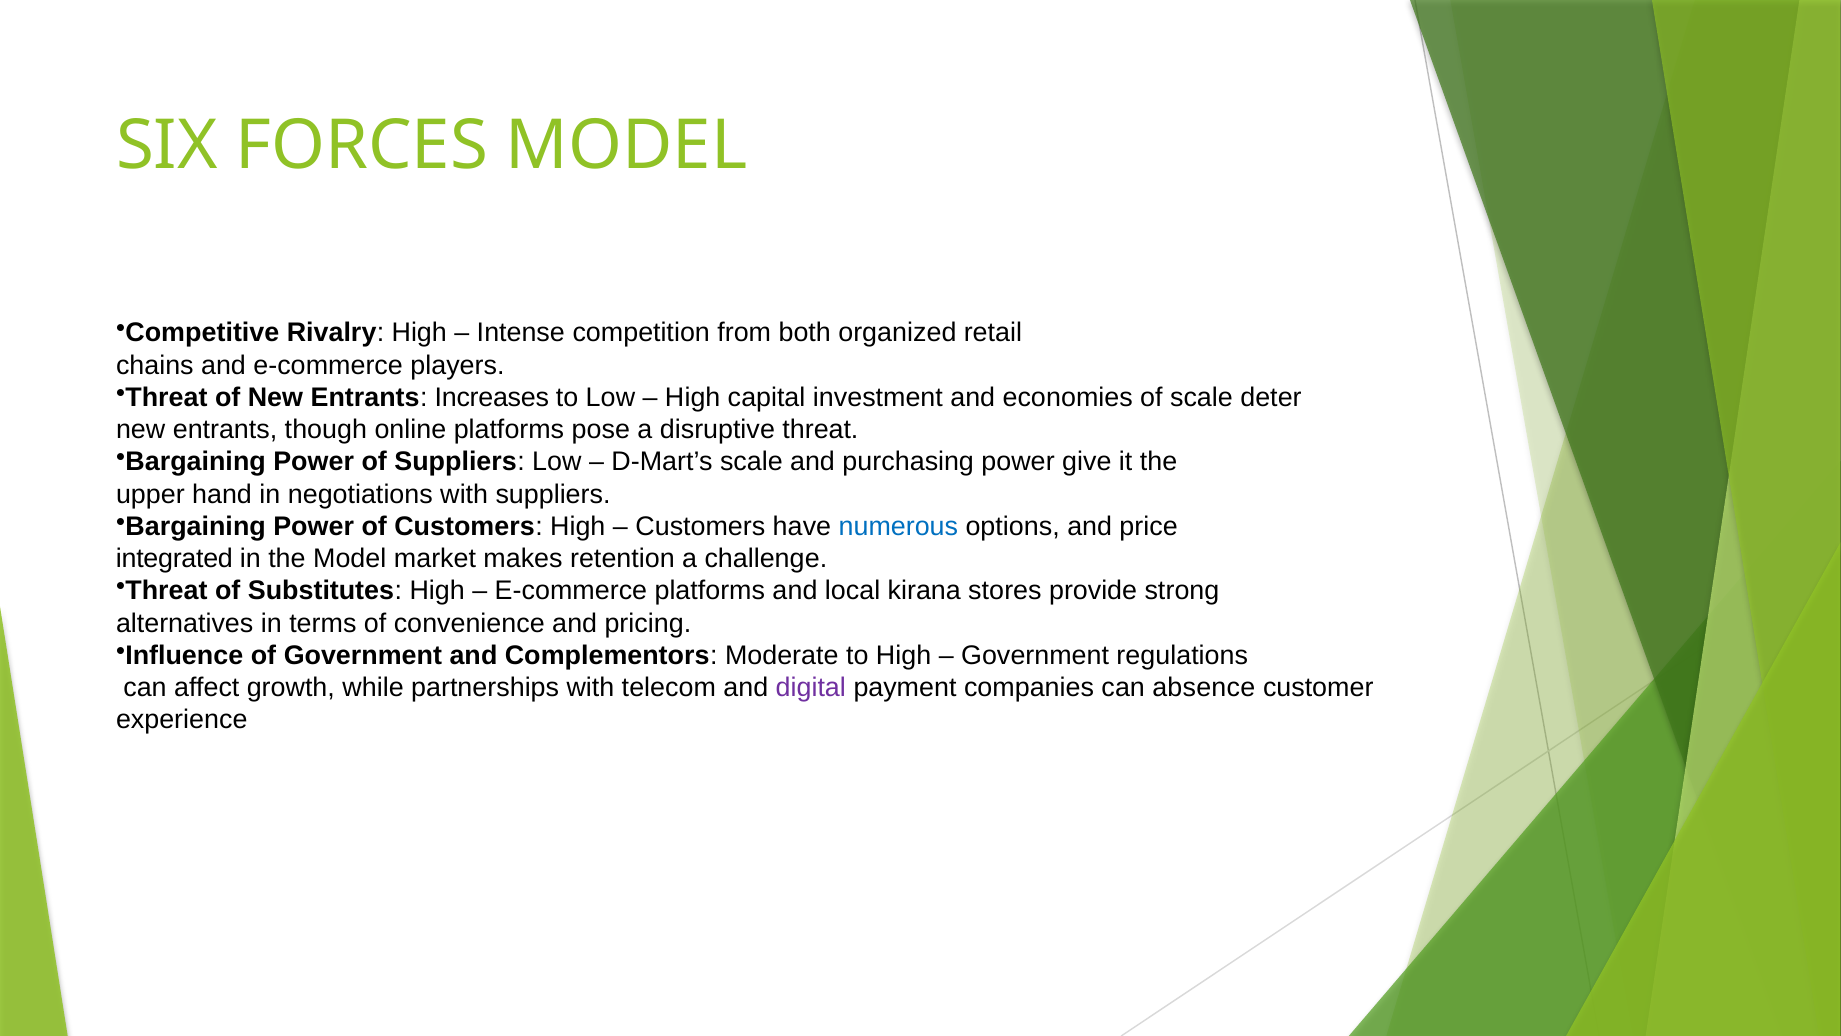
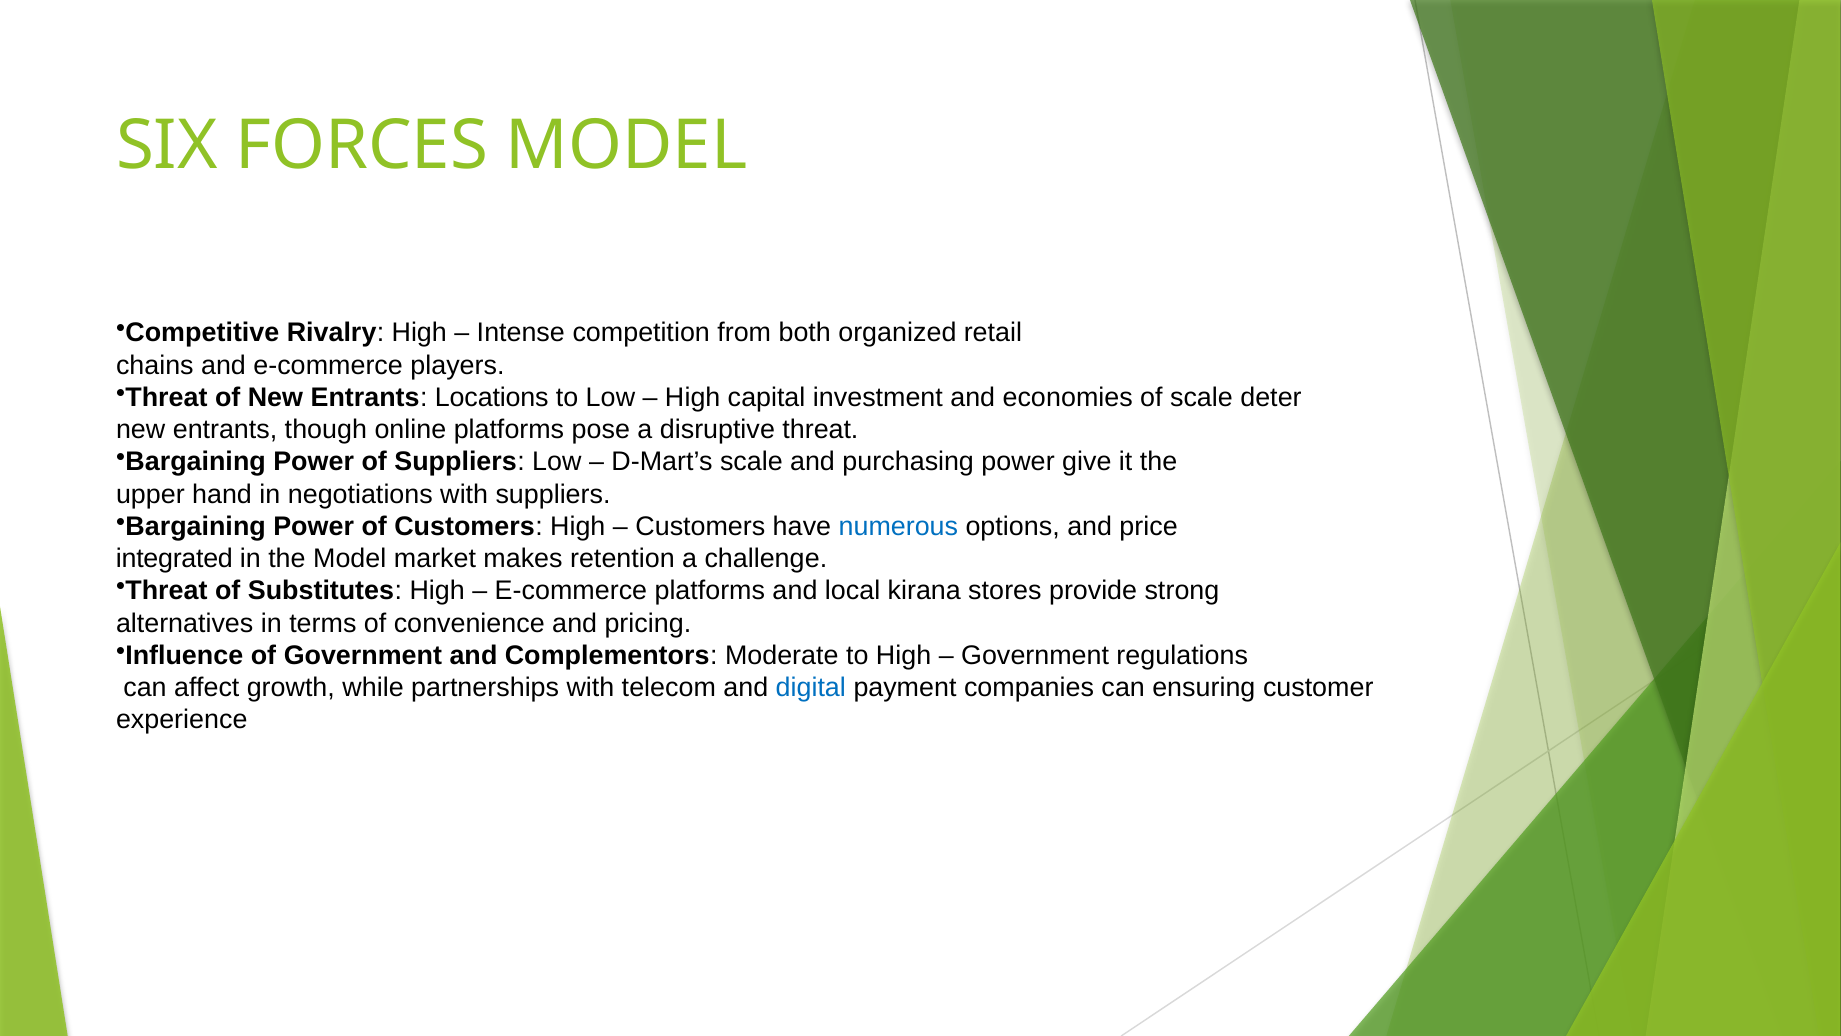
Increases: Increases -> Locations
digital colour: purple -> blue
absence: absence -> ensuring
